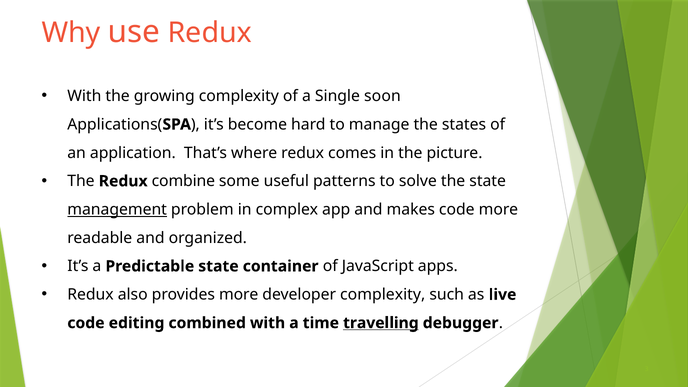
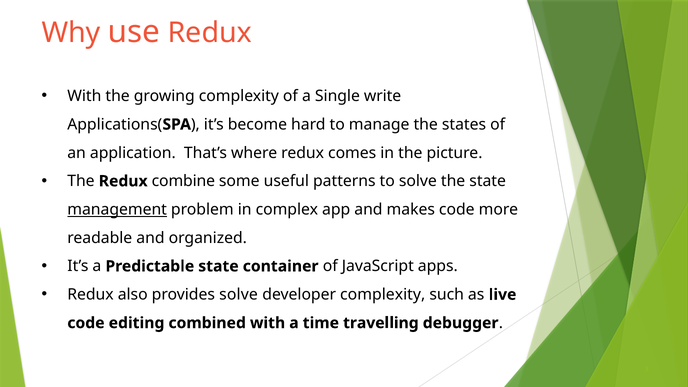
soon: soon -> write
provides more: more -> solve
travelling underline: present -> none
